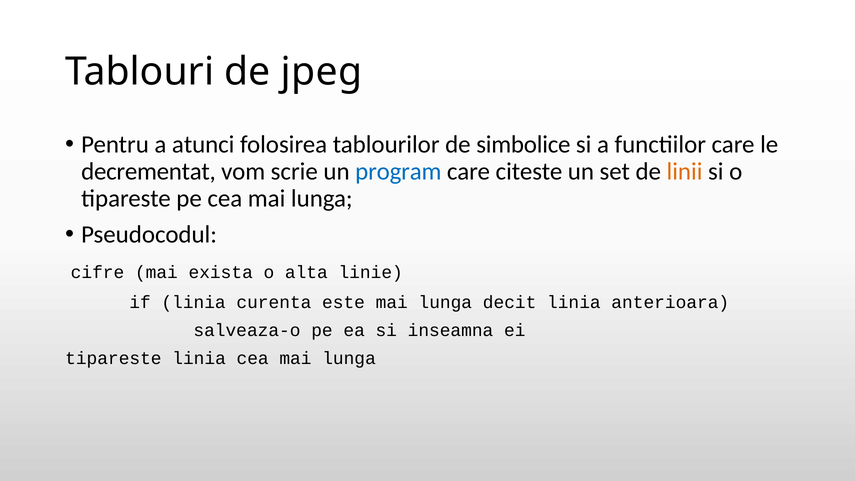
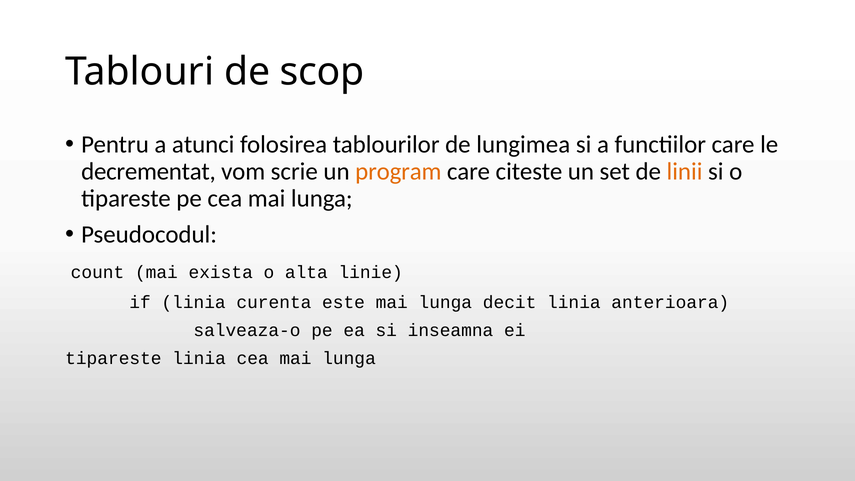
jpeg: jpeg -> scop
simbolice: simbolice -> lungimea
program colour: blue -> orange
cifre: cifre -> count
